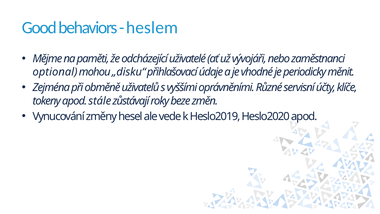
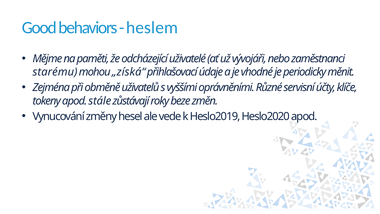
optional: optional -> starému
„disku“: „disku“ -> „získá“
